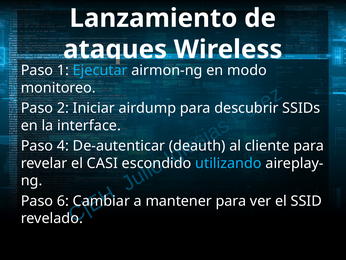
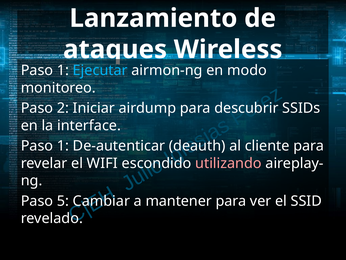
4 at (63, 146): 4 -> 1
CASI: CASI -> WIFI
utilizando colour: light blue -> pink
6: 6 -> 5
